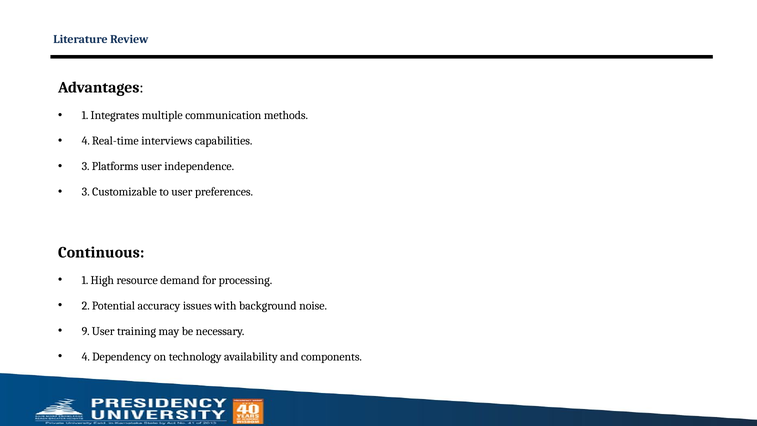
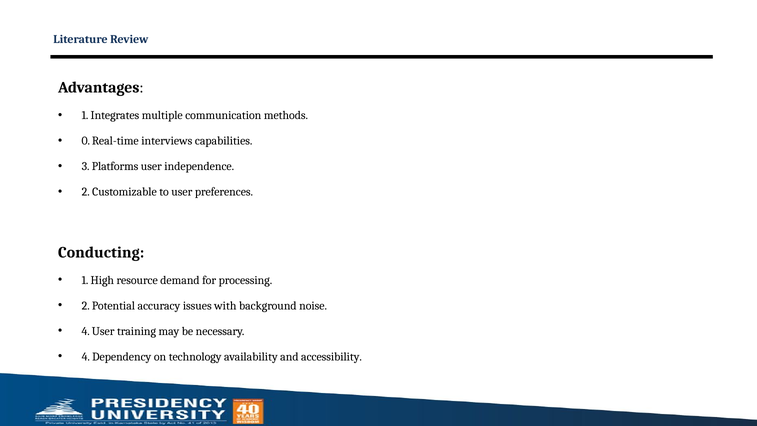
4 at (86, 141): 4 -> 0
3 at (86, 192): 3 -> 2
Continuous: Continuous -> Conducting
9 at (86, 331): 9 -> 4
components: components -> accessibility
